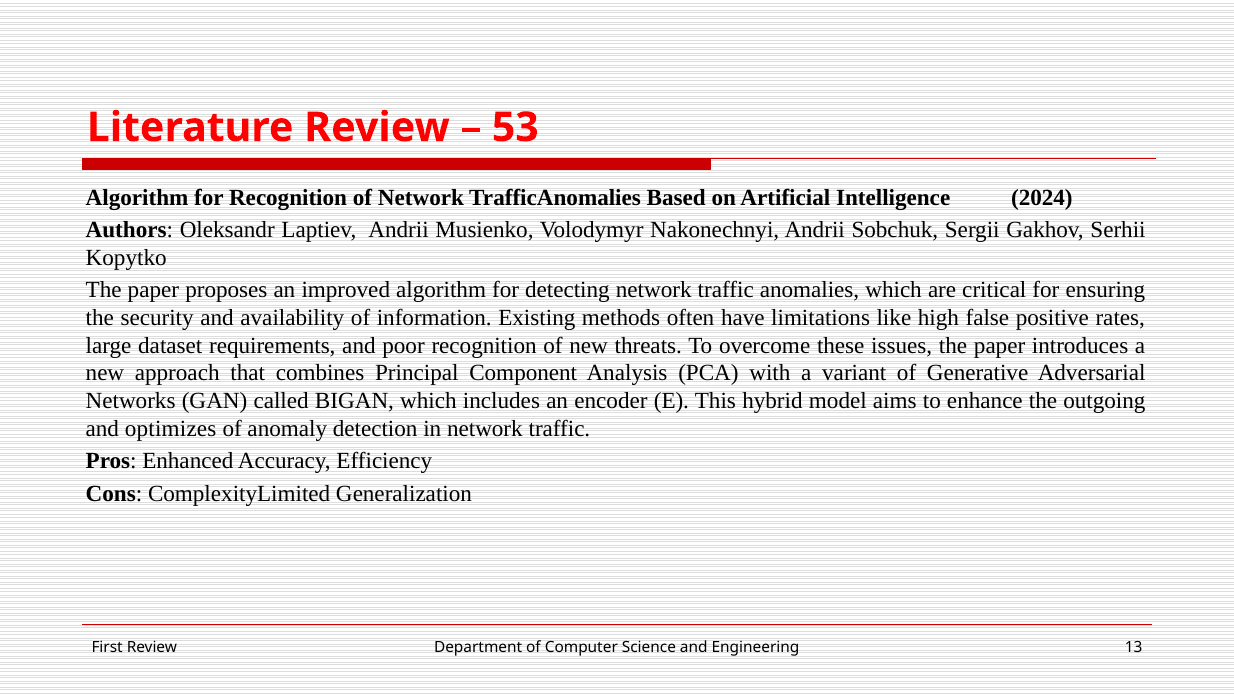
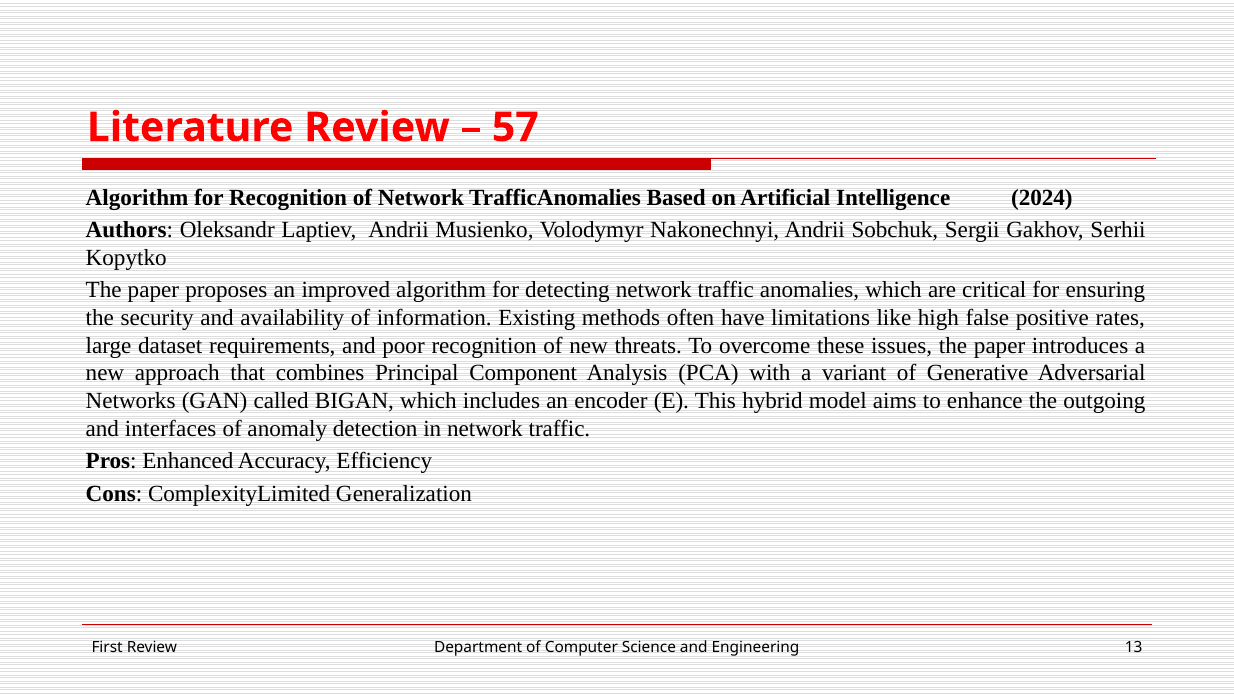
53: 53 -> 57
optimizes: optimizes -> interfaces
